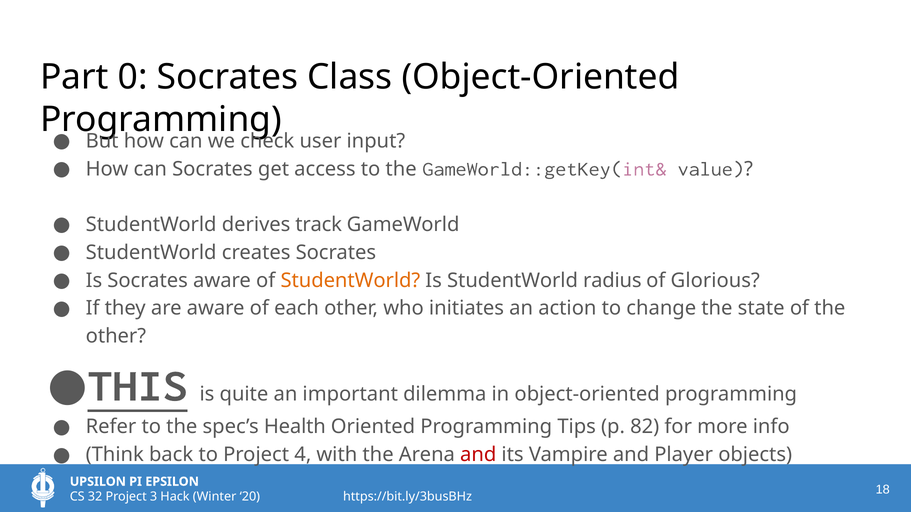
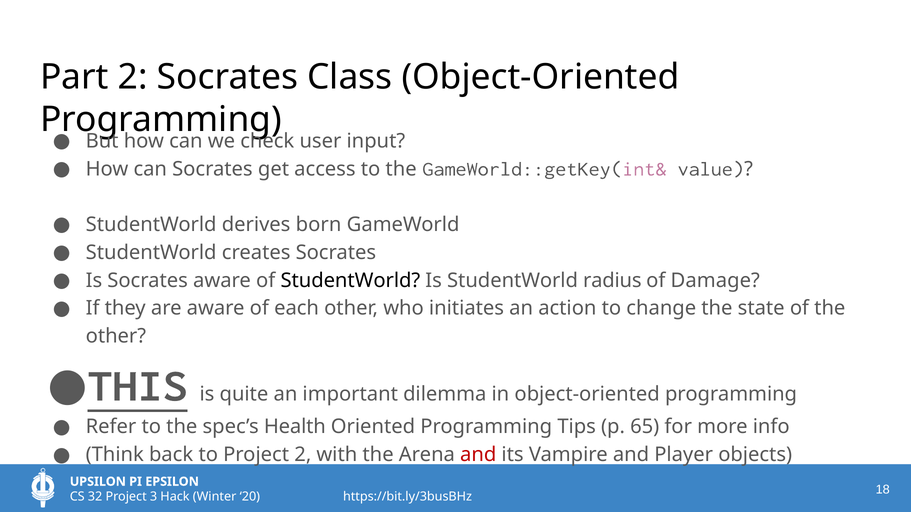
Part 0: 0 -> 2
track: track -> born
StudentWorld at (350, 281) colour: orange -> black
Glorious: Glorious -> Damage
82: 82 -> 65
Project 4: 4 -> 2
